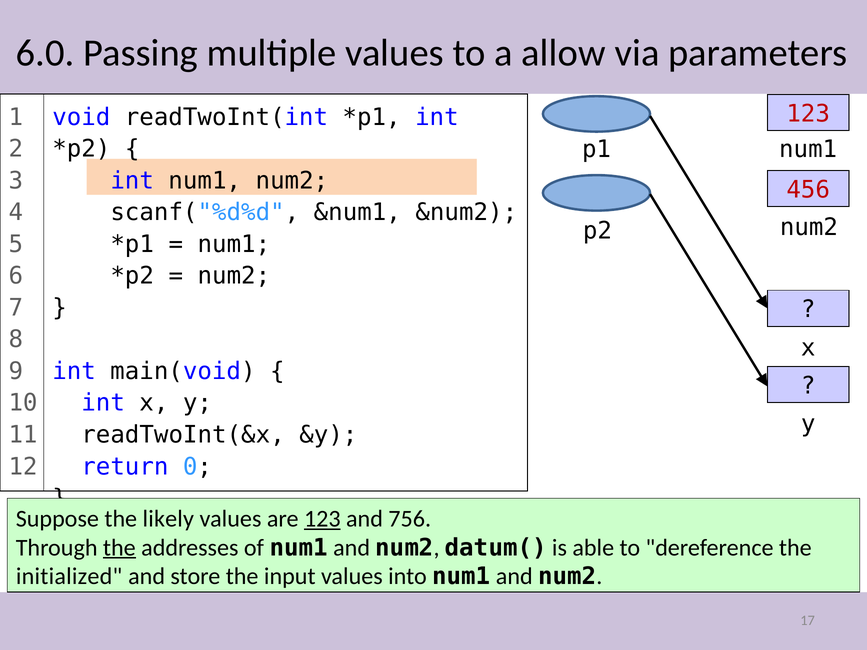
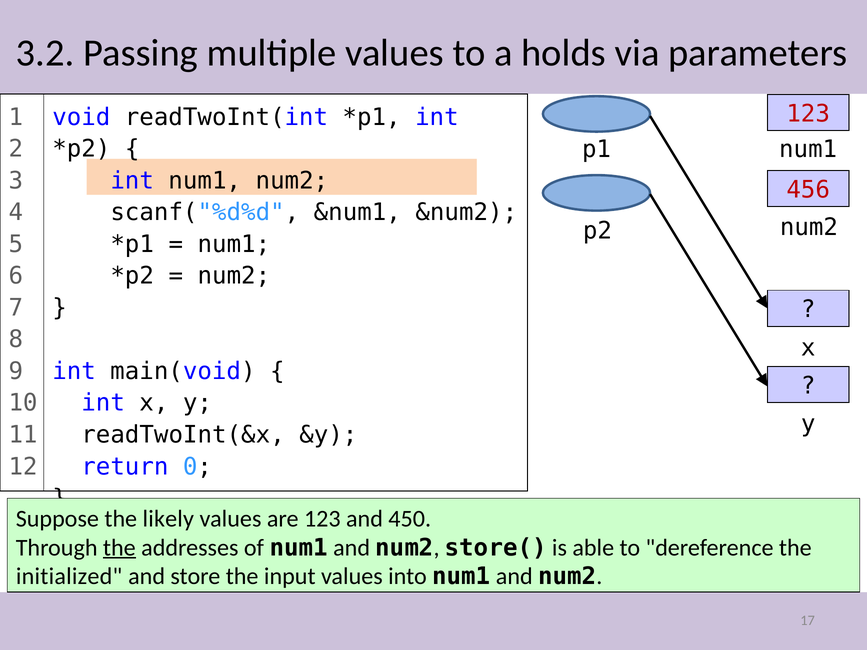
6.0: 6.0 -> 3.2
allow: allow -> holds
123 at (322, 519) underline: present -> none
756: 756 -> 450
datum(: datum( -> store(
